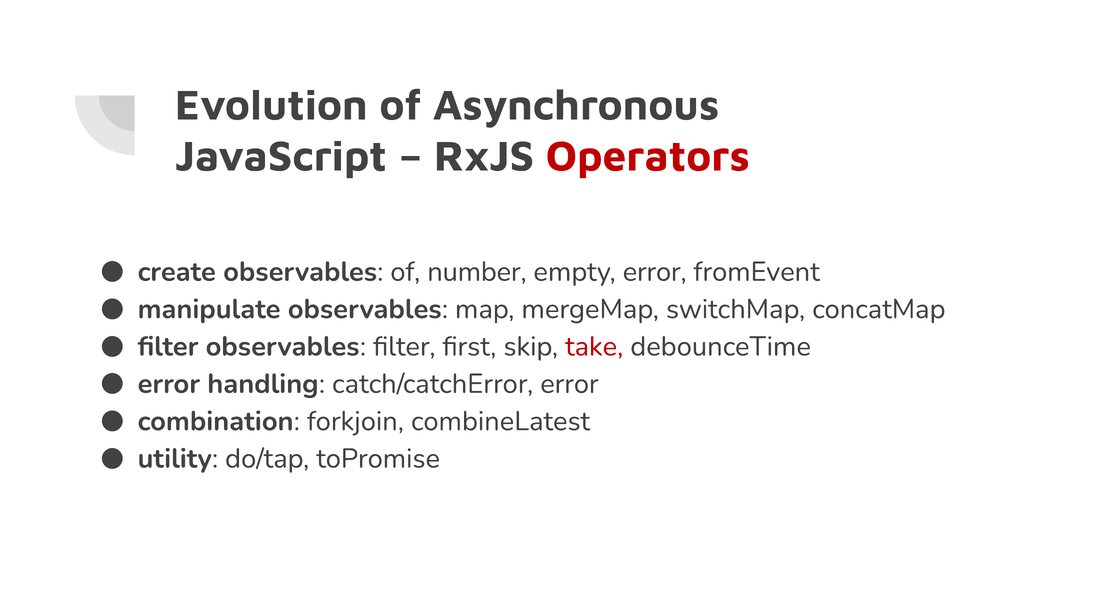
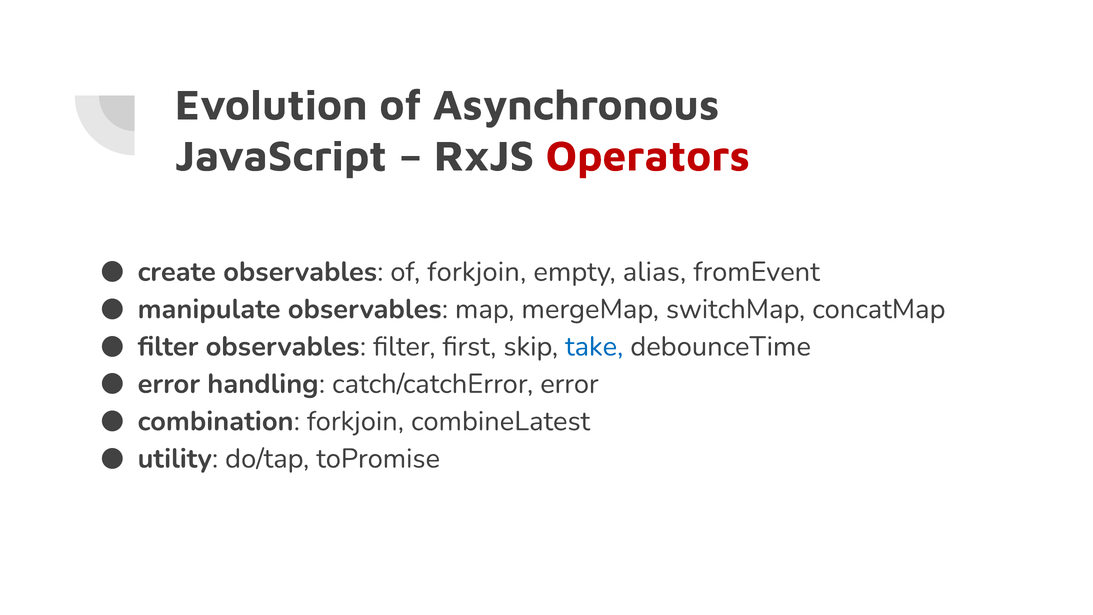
of number: number -> forkjoin
empty error: error -> alias
take colour: red -> blue
